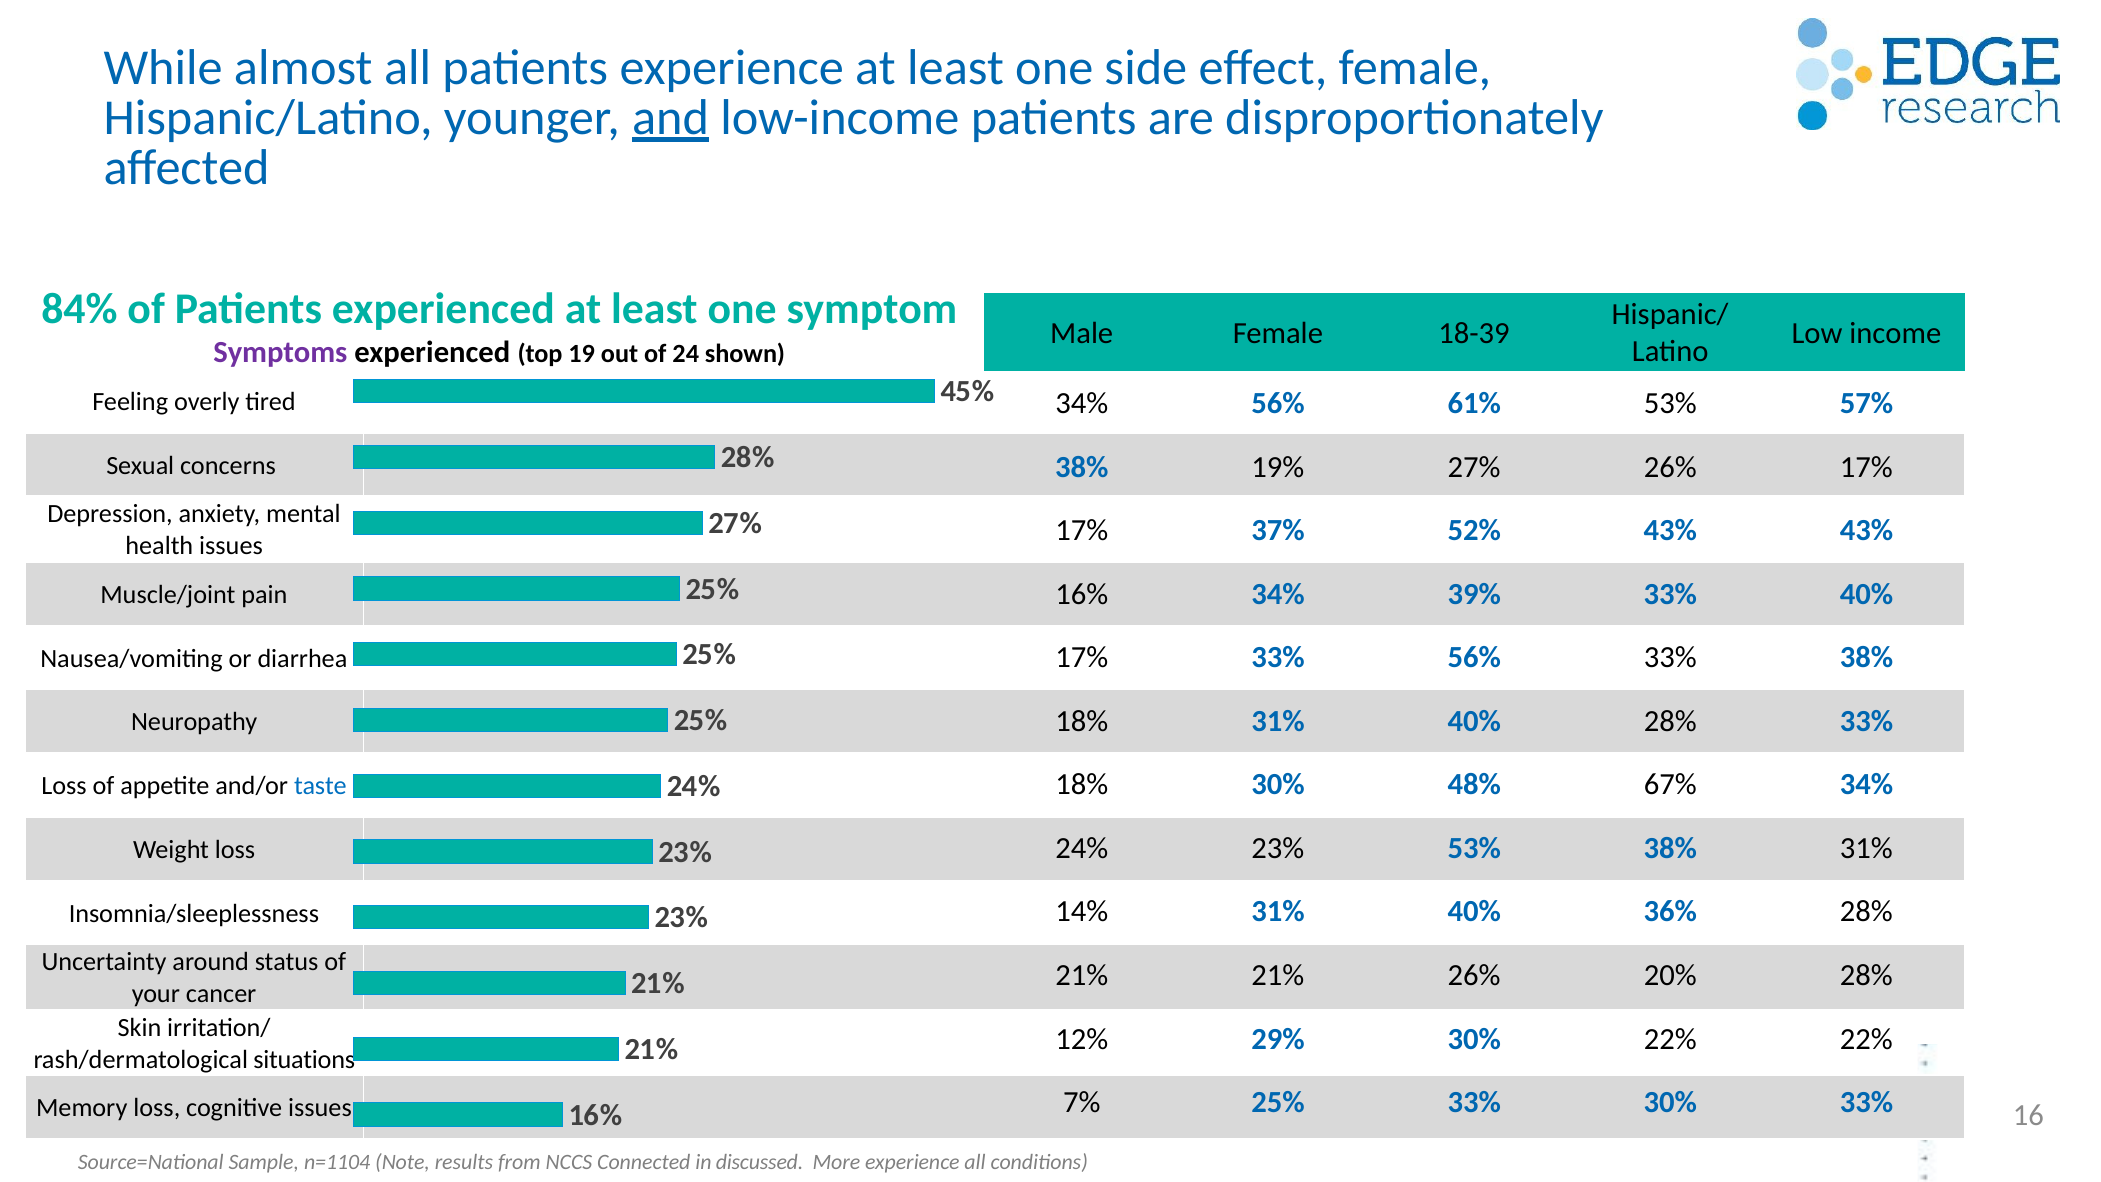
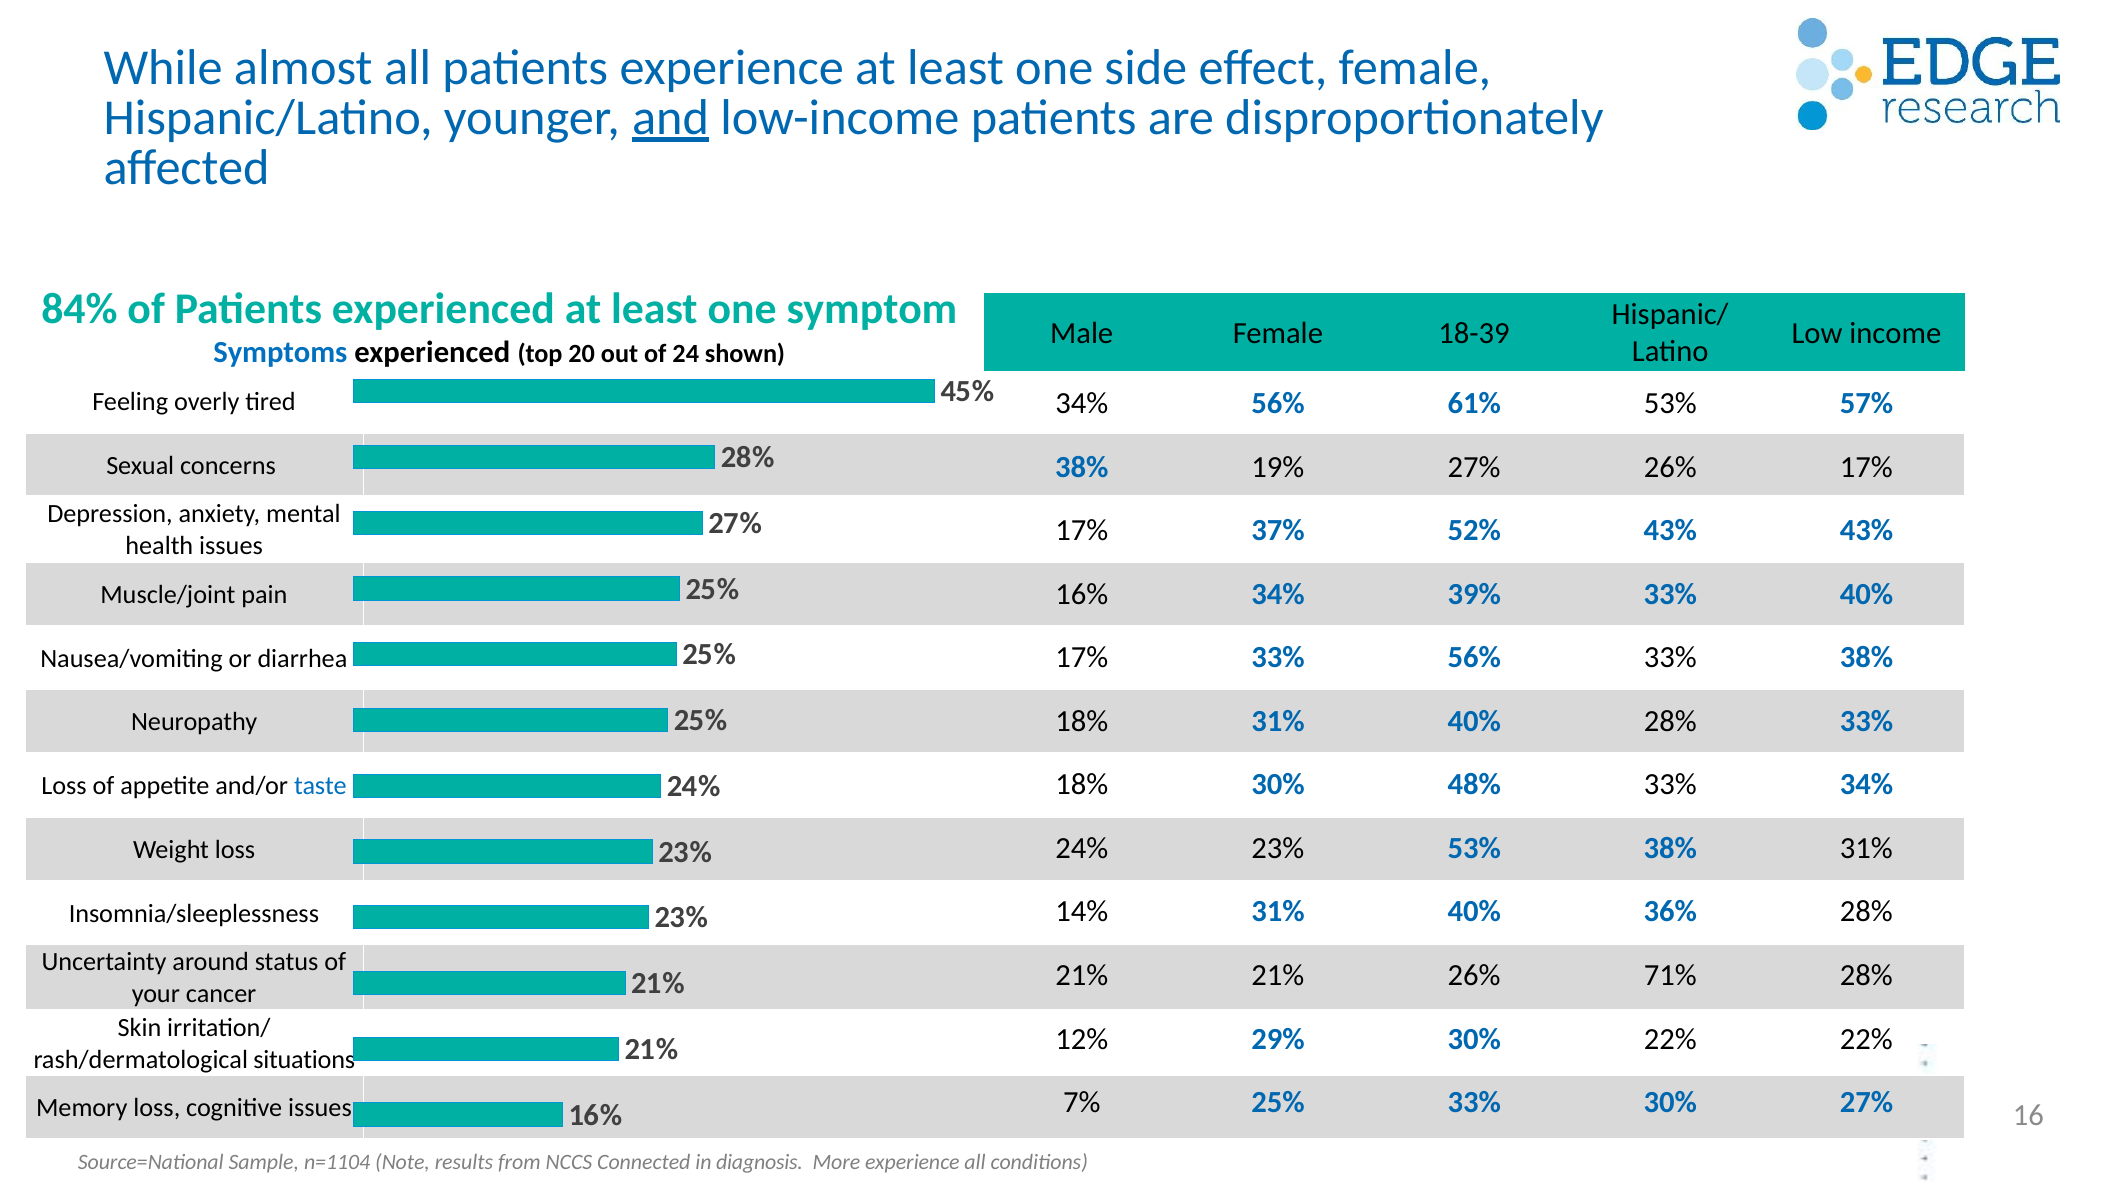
Symptoms colour: purple -> blue
19: 19 -> 20
48% 67%: 67% -> 33%
20%: 20% -> 71%
30% 33%: 33% -> 27%
discussed: discussed -> diagnosis
